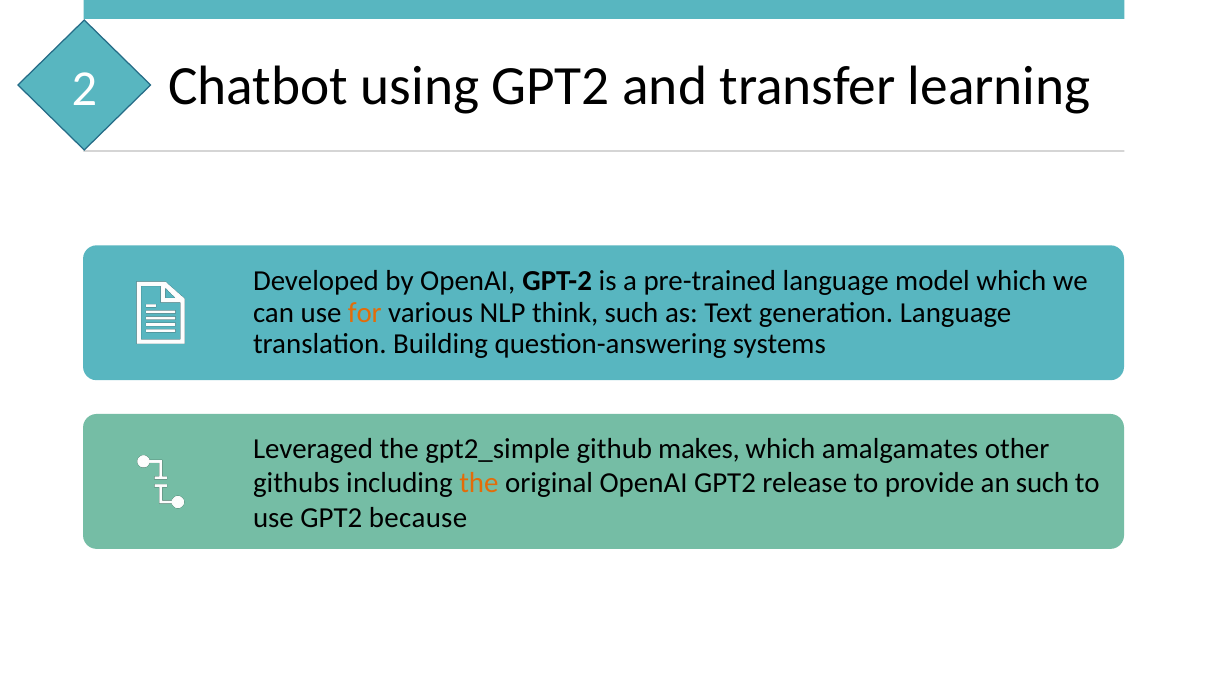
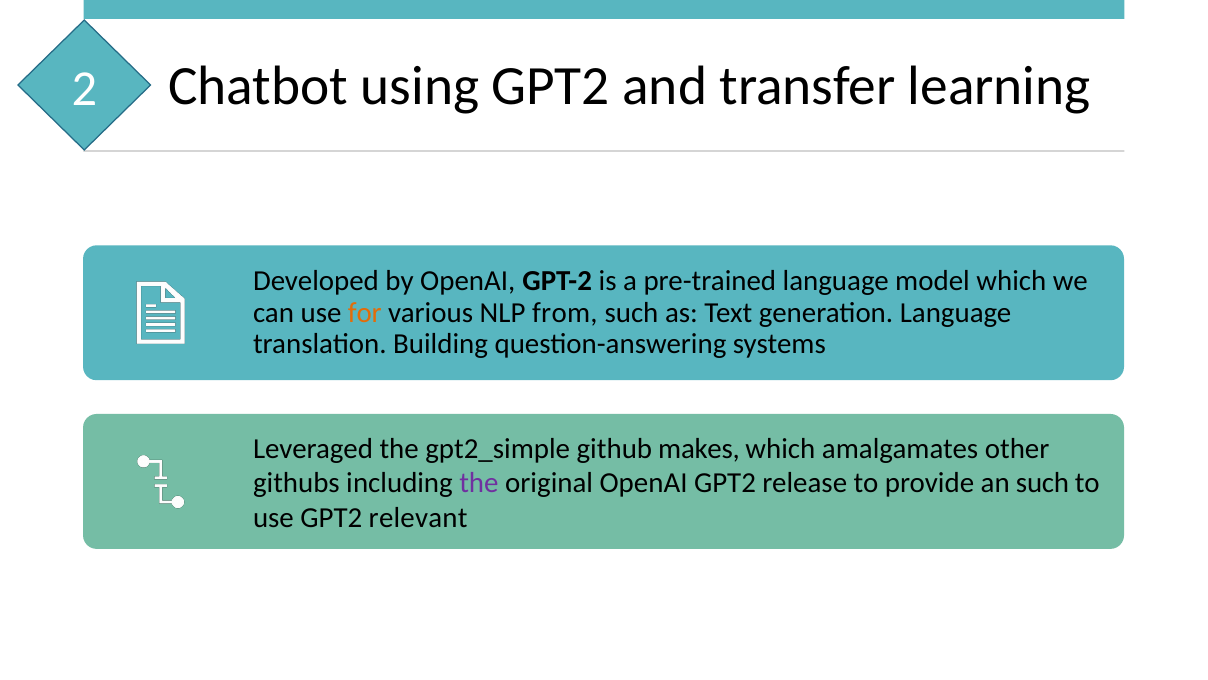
think: think -> from
the at (479, 483) colour: orange -> purple
because: because -> relevant
